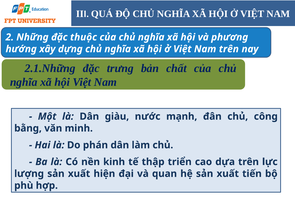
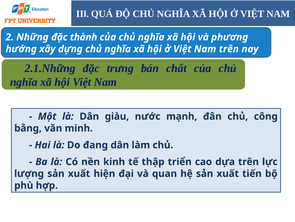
thuộc: thuộc -> thành
phán: phán -> đang
